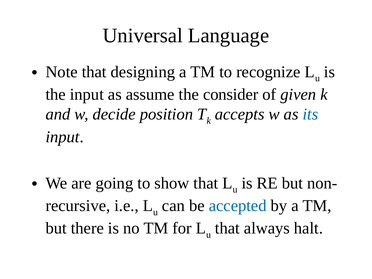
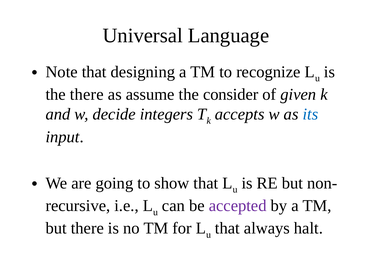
the input: input -> there
position: position -> integers
accepted colour: blue -> purple
